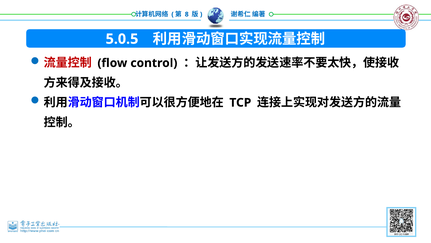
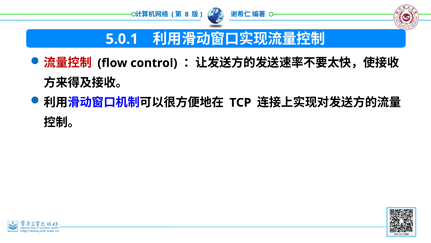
5.0.5: 5.0.5 -> 5.0.1
